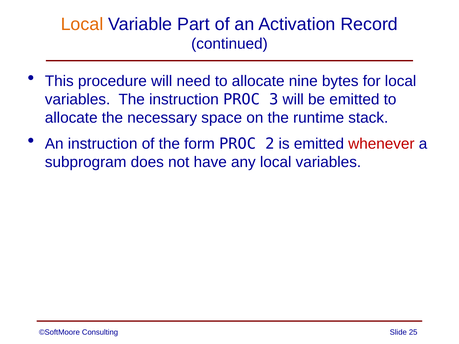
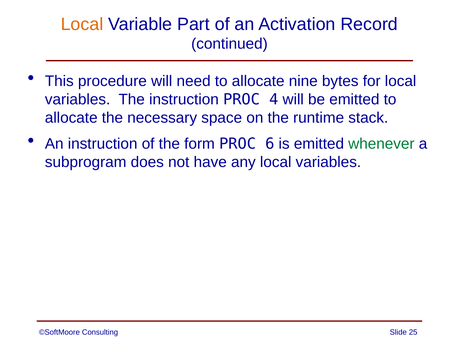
3: 3 -> 4
2: 2 -> 6
whenever colour: red -> green
